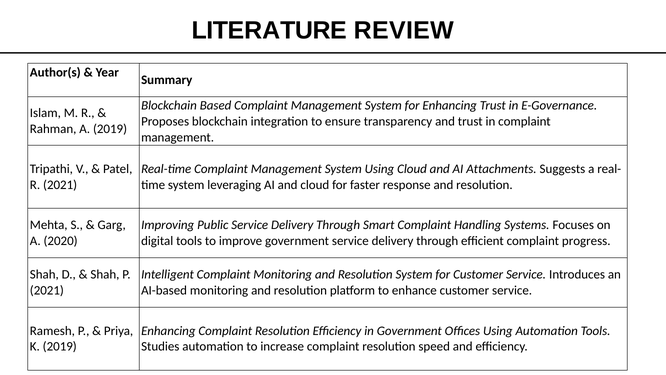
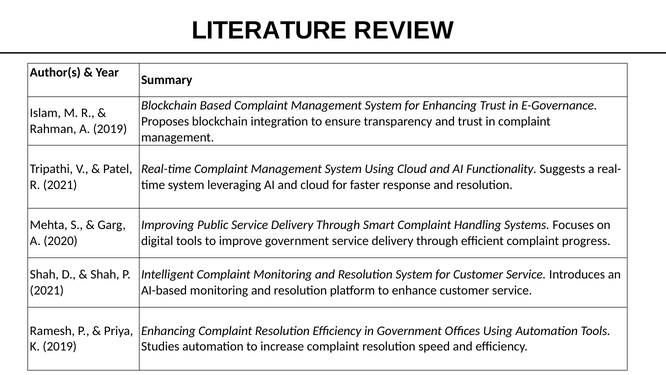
Attachments: Attachments -> Functionality
